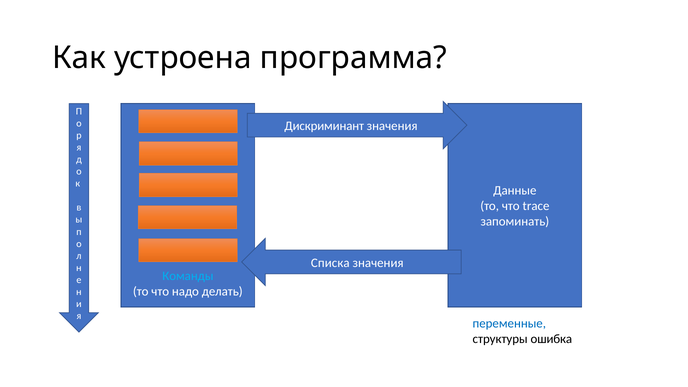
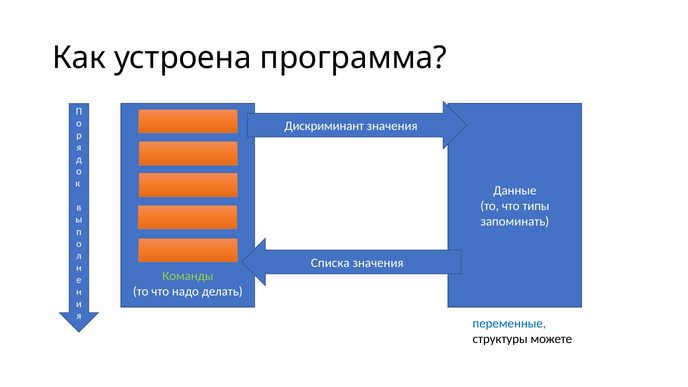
trace: trace -> типы
Команды colour: light blue -> light green
ошибка: ошибка -> можете
